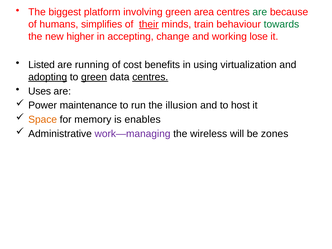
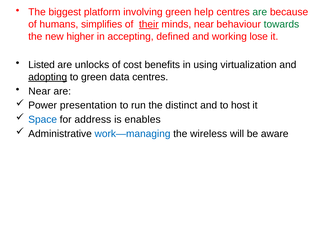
area: area -> help
minds train: train -> near
change: change -> defined
running: running -> unlocks
green at (94, 77) underline: present -> none
centres at (150, 77) underline: present -> none
Uses at (40, 91): Uses -> Near
maintenance: maintenance -> presentation
illusion: illusion -> distinct
Space colour: orange -> blue
memory: memory -> address
work—managing colour: purple -> blue
zones: zones -> aware
